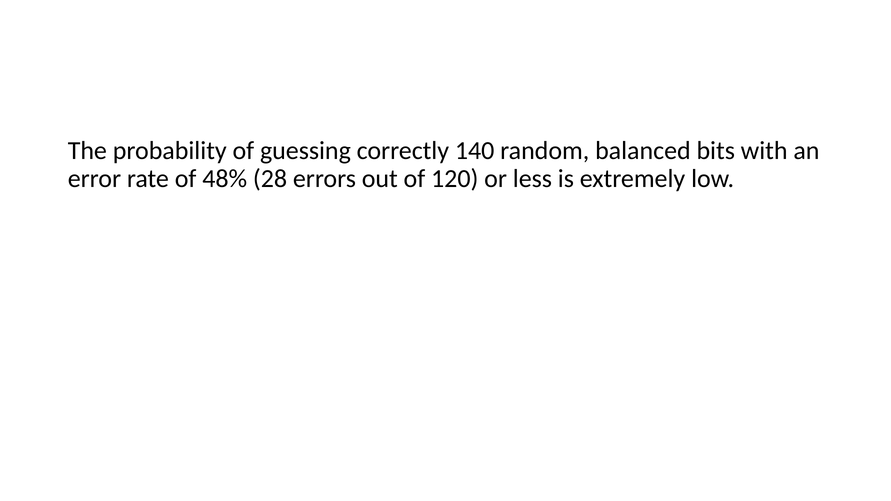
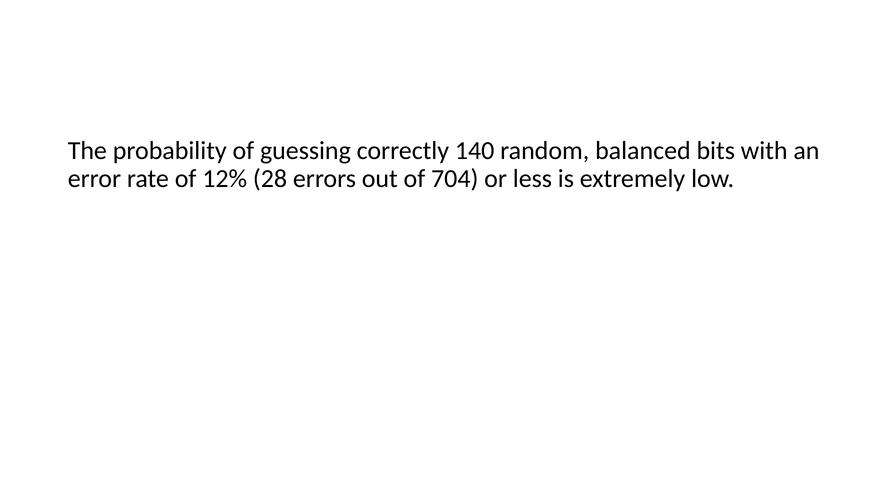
48%: 48% -> 12%
120: 120 -> 704
